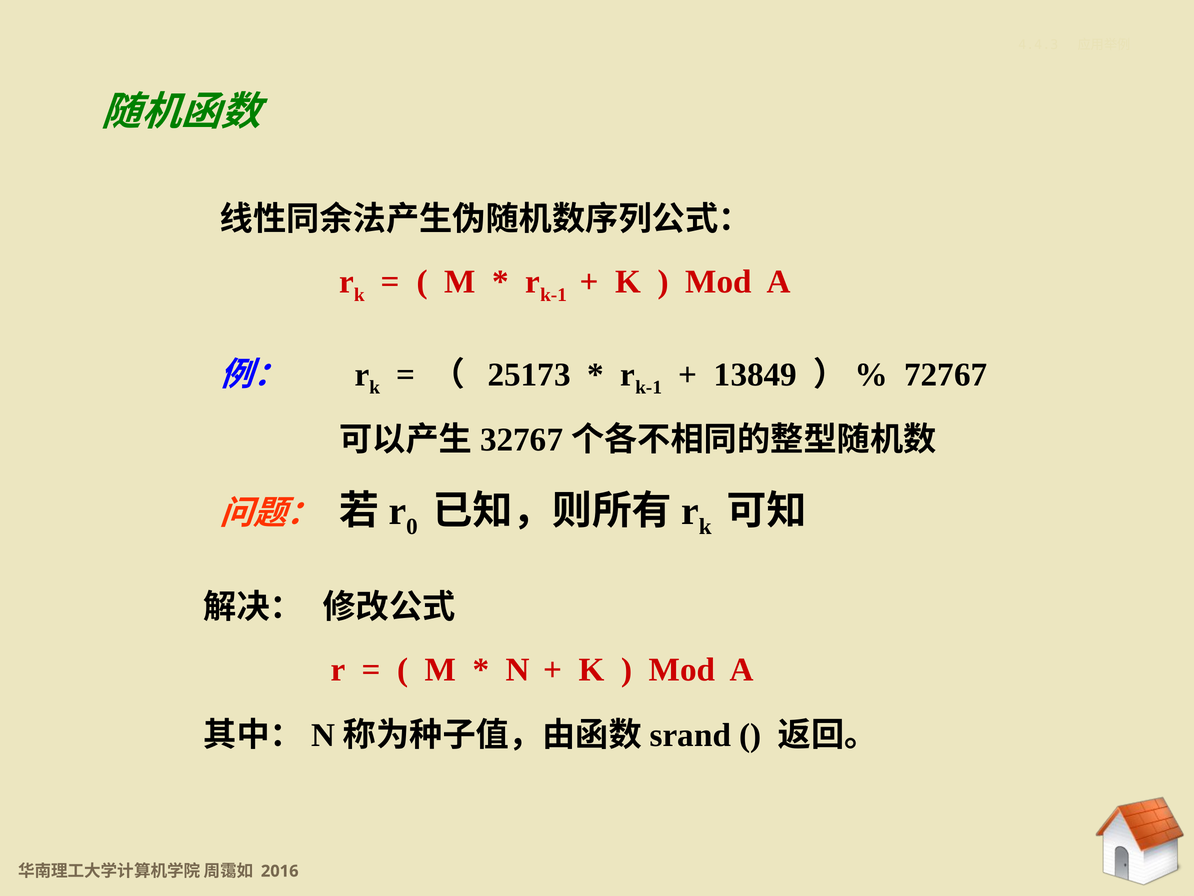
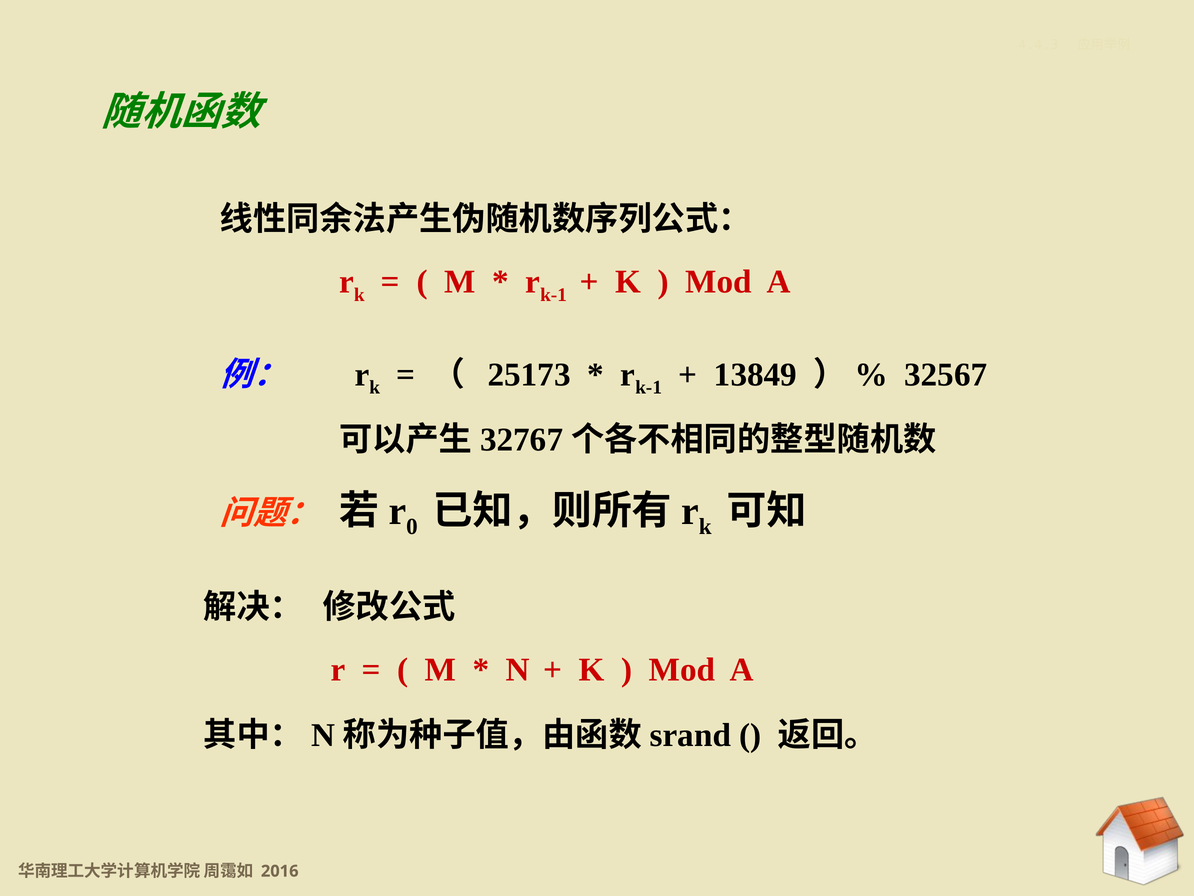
72767: 72767 -> 32567
